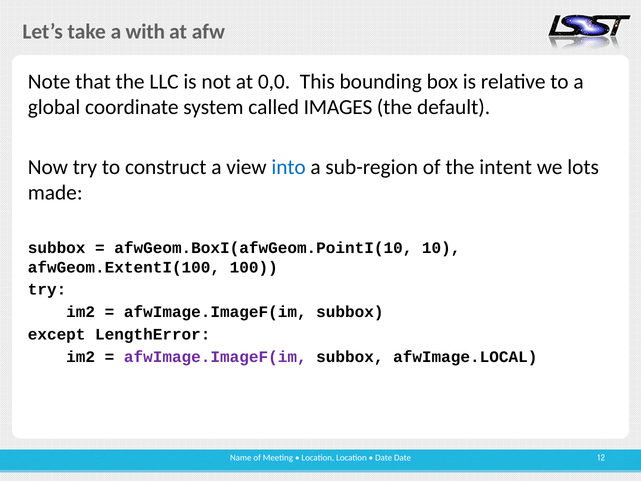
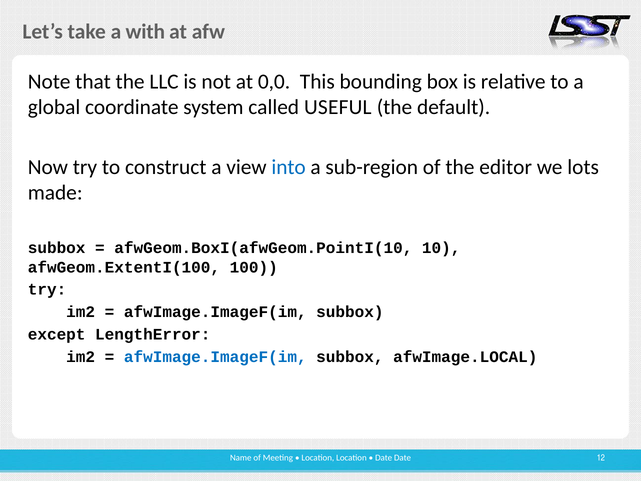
IMAGES: IMAGES -> USEFUL
intent: intent -> editor
afwImage.ImageF(im at (215, 357) colour: purple -> blue
